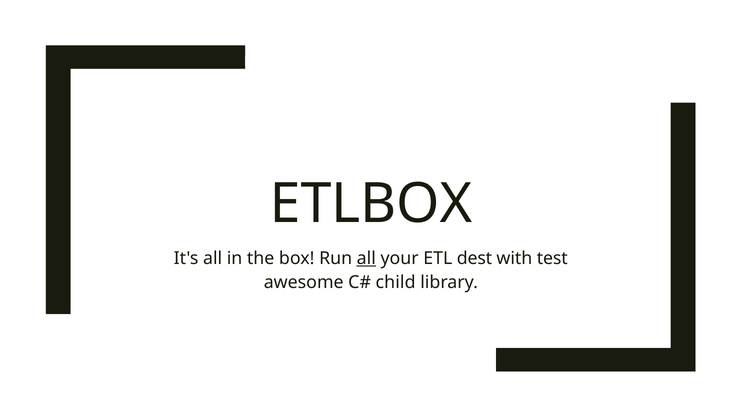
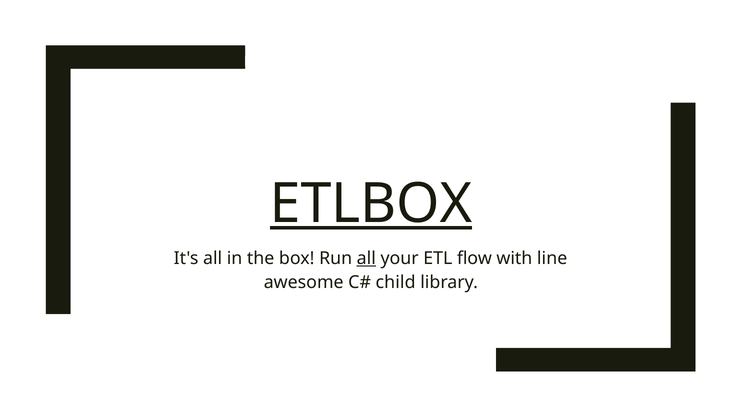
ETLBOX underline: none -> present
dest: dest -> flow
test: test -> line
